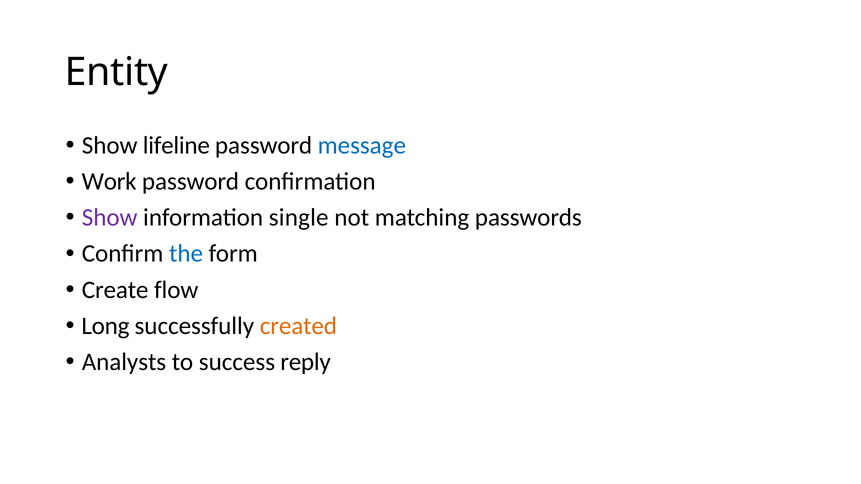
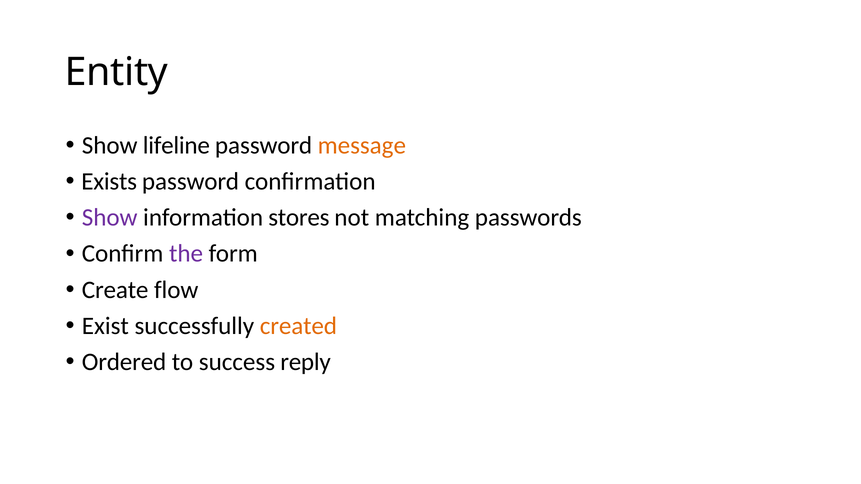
message colour: blue -> orange
Work: Work -> Exists
single: single -> stores
the colour: blue -> purple
Long: Long -> Exist
Analysts: Analysts -> Ordered
